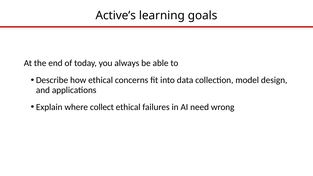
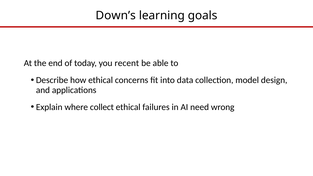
Active’s: Active’s -> Down’s
always: always -> recent
